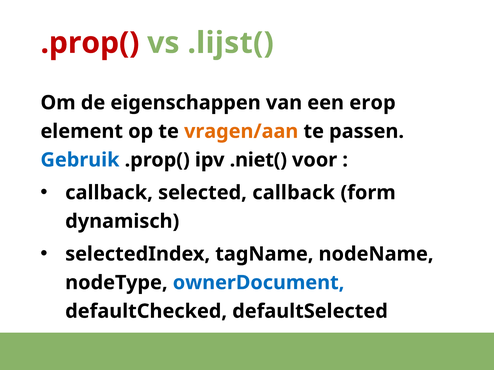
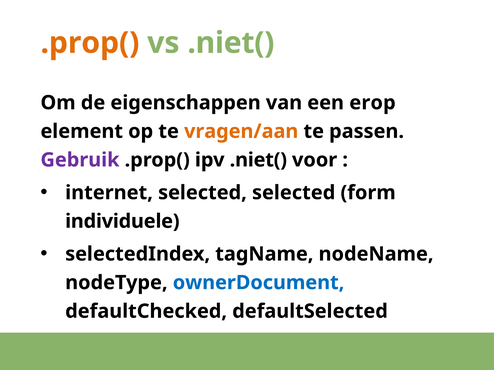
.prop( at (90, 43) colour: red -> orange
vs .lijst(: .lijst( -> .niet(
Gebruik colour: blue -> purple
callback at (109, 193): callback -> internet
selected callback: callback -> selected
dynamisch: dynamisch -> individuele
